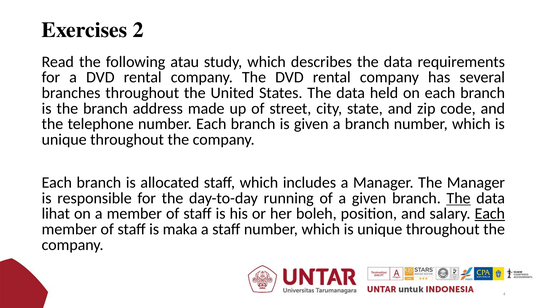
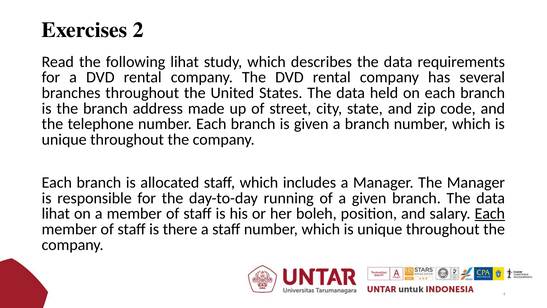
following atau: atau -> lihat
The at (459, 198) underline: present -> none
maka: maka -> there
